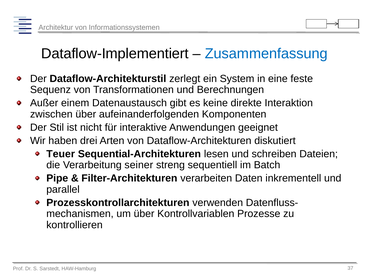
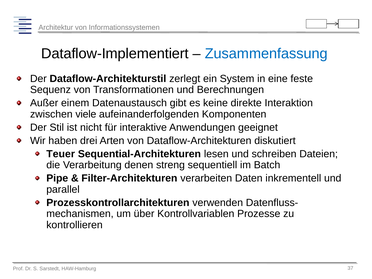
zwischen über: über -> viele
seiner: seiner -> denen
